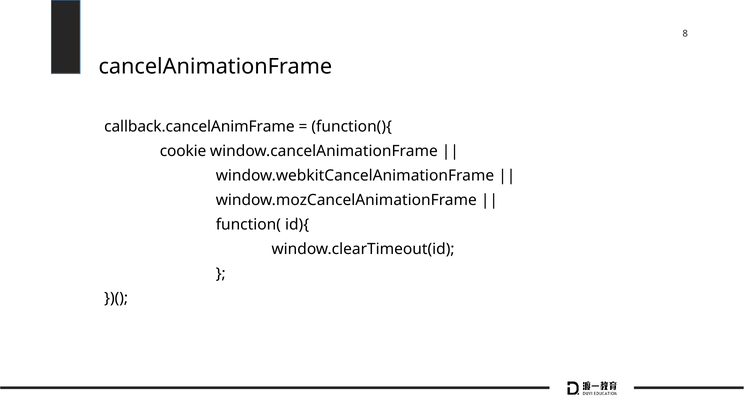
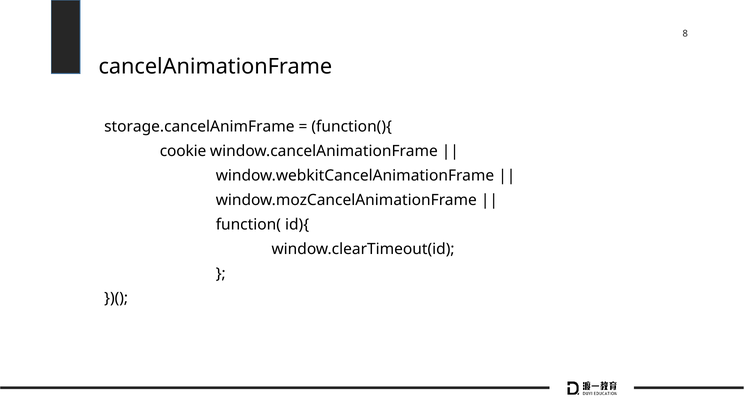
callback.cancelAnimFrame: callback.cancelAnimFrame -> storage.cancelAnimFrame
